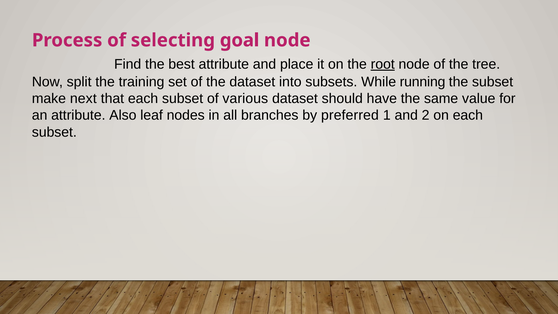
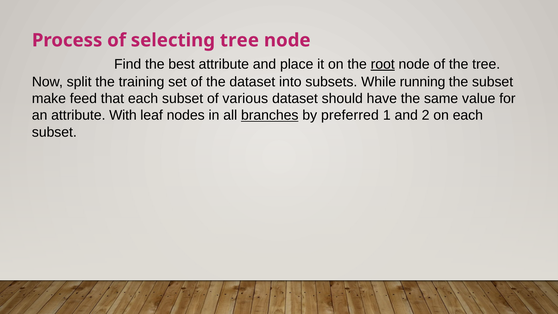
selecting goal: goal -> tree
next: next -> feed
Also: Also -> With
branches underline: none -> present
